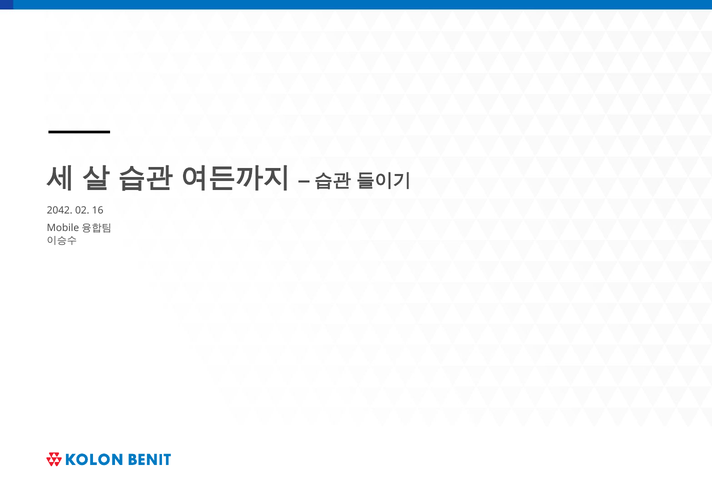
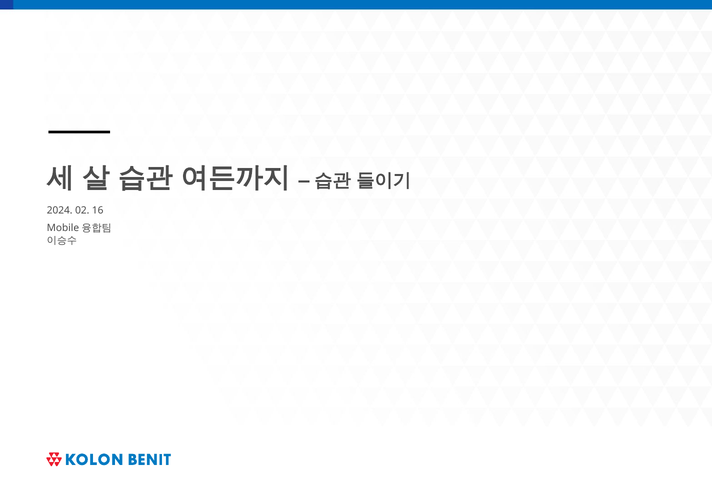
2042: 2042 -> 2024
